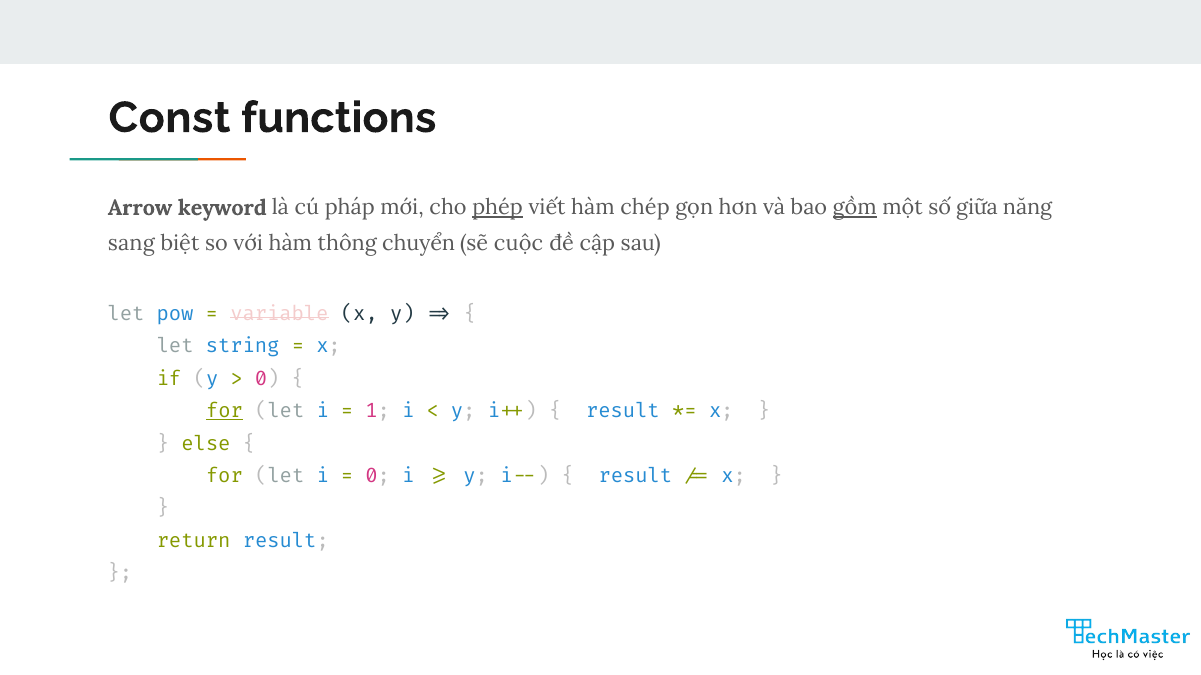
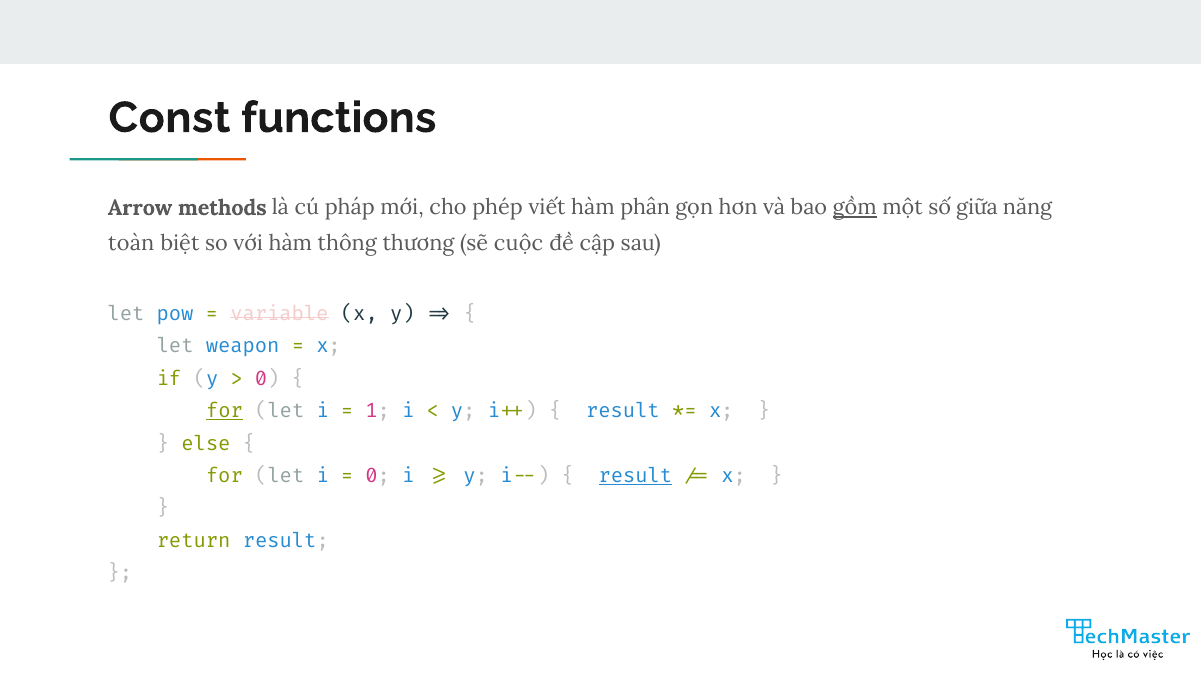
keyword: keyword -> methods
phép underline: present -> none
chép: chép -> phân
sang: sang -> toàn
chuyển: chuyển -> thương
string: string -> weapon
result at (635, 476) underline: none -> present
